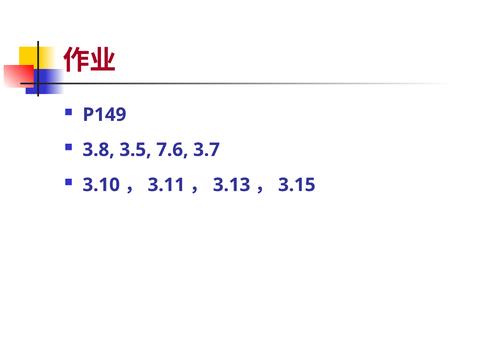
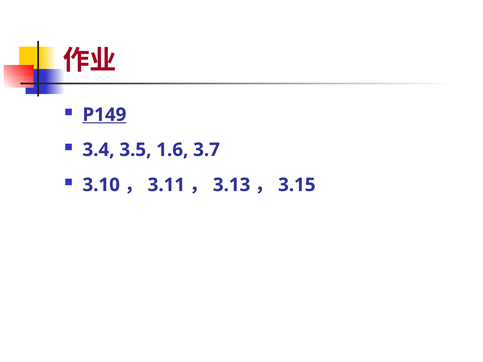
P149 underline: none -> present
3.8: 3.8 -> 3.4
7.6: 7.6 -> 1.6
